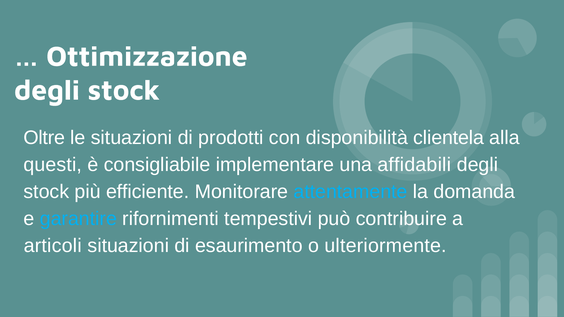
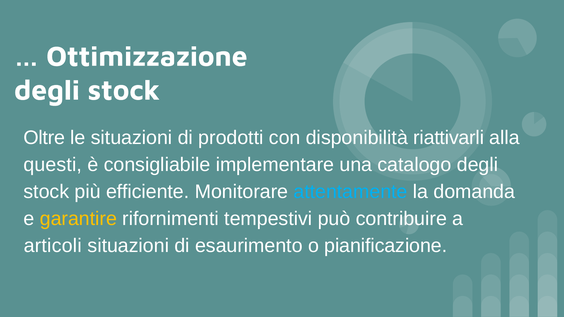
clientela: clientela -> riattivarli
affidabili: affidabili -> catalogo
garantire colour: light blue -> yellow
ulteriormente: ulteriormente -> pianificazione
